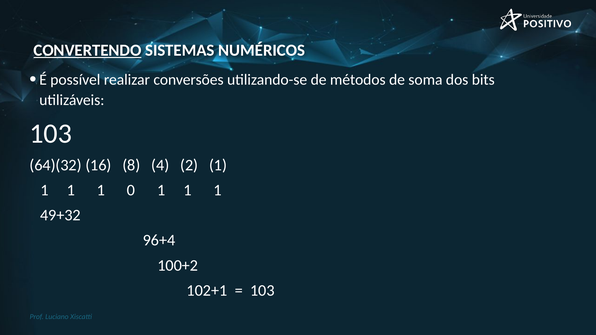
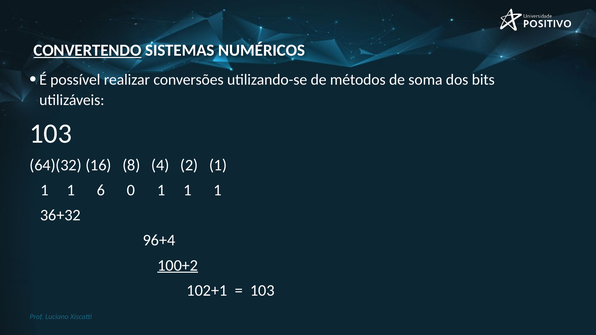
1 at (101, 190): 1 -> 6
49+32: 49+32 -> 36+32
100+2 underline: none -> present
